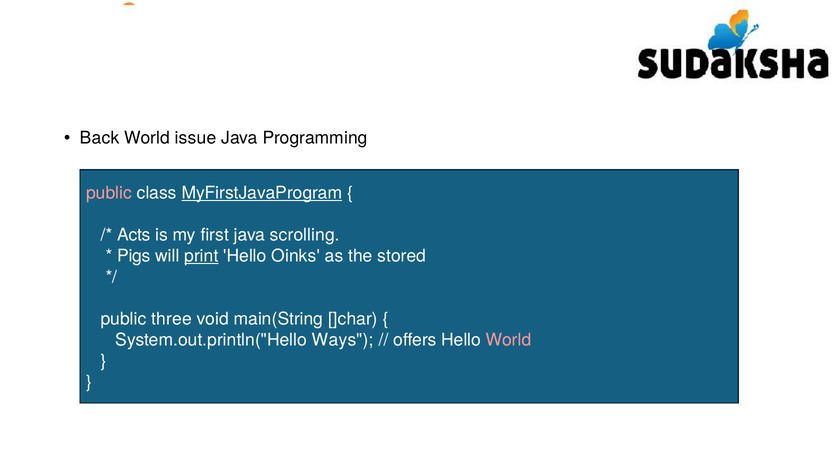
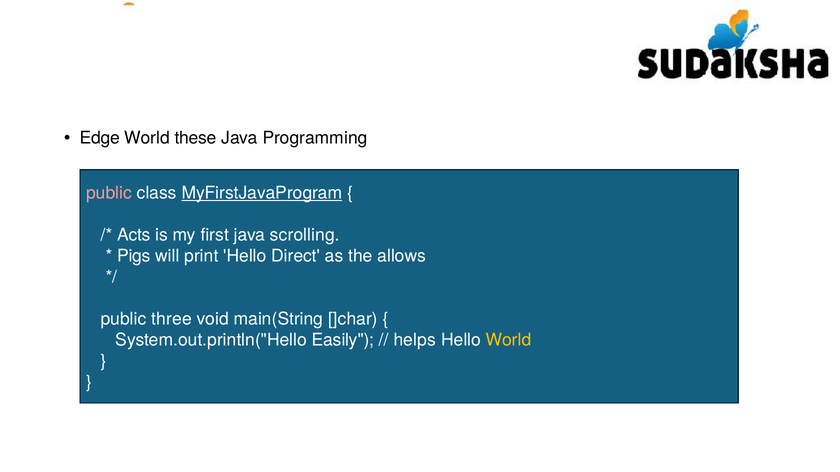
Back: Back -> Edge
issue: issue -> these
print underline: present -> none
Oinks: Oinks -> Direct
stored: stored -> allows
Ways: Ways -> Easily
offers: offers -> helps
World at (509, 340) colour: pink -> yellow
